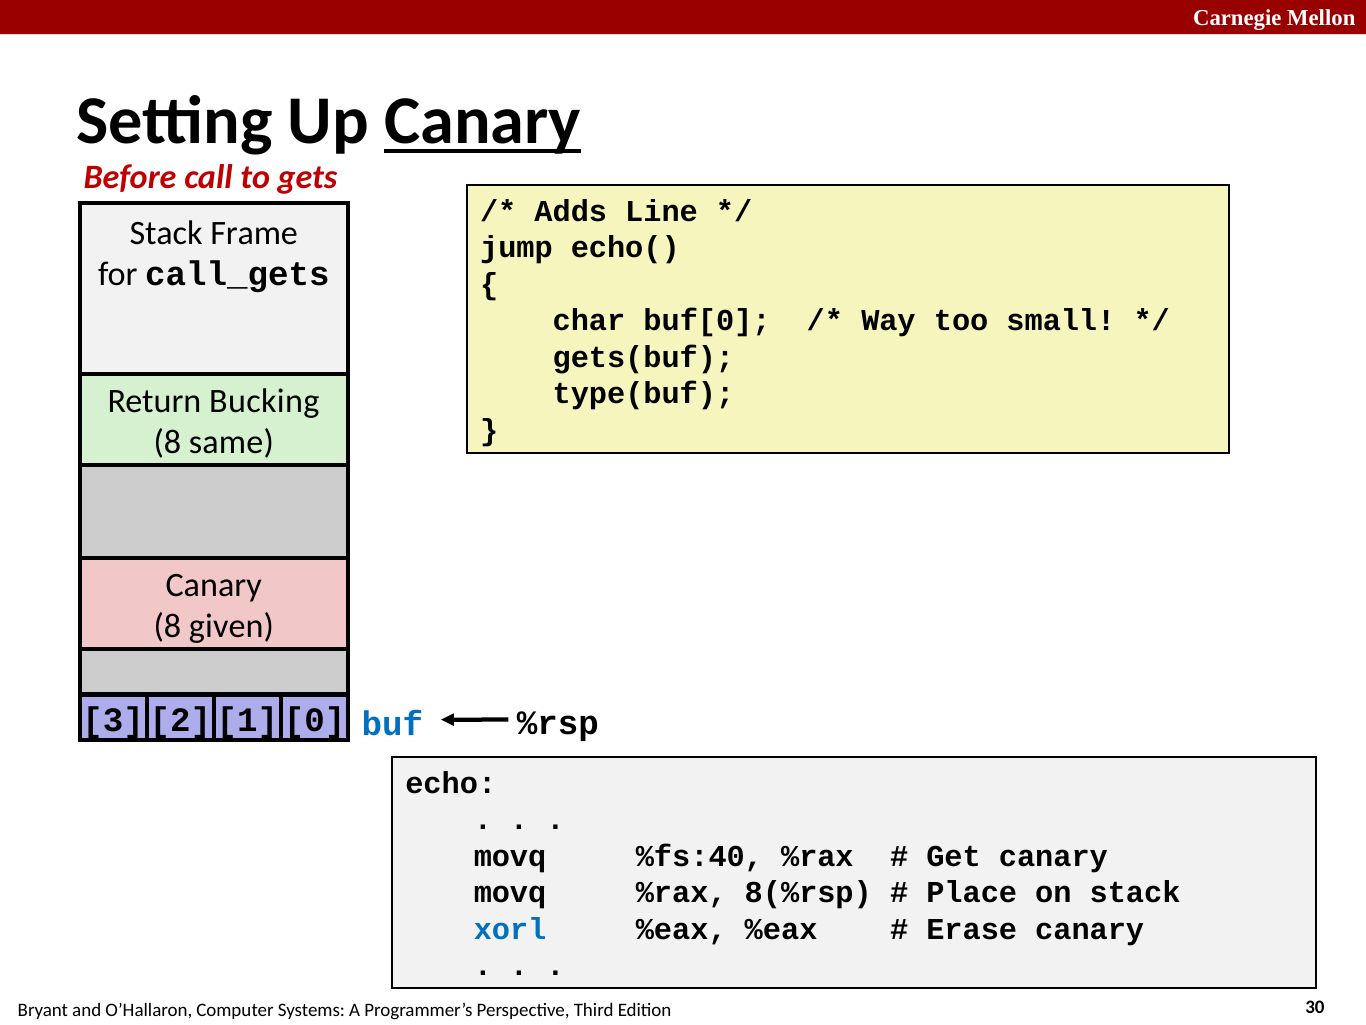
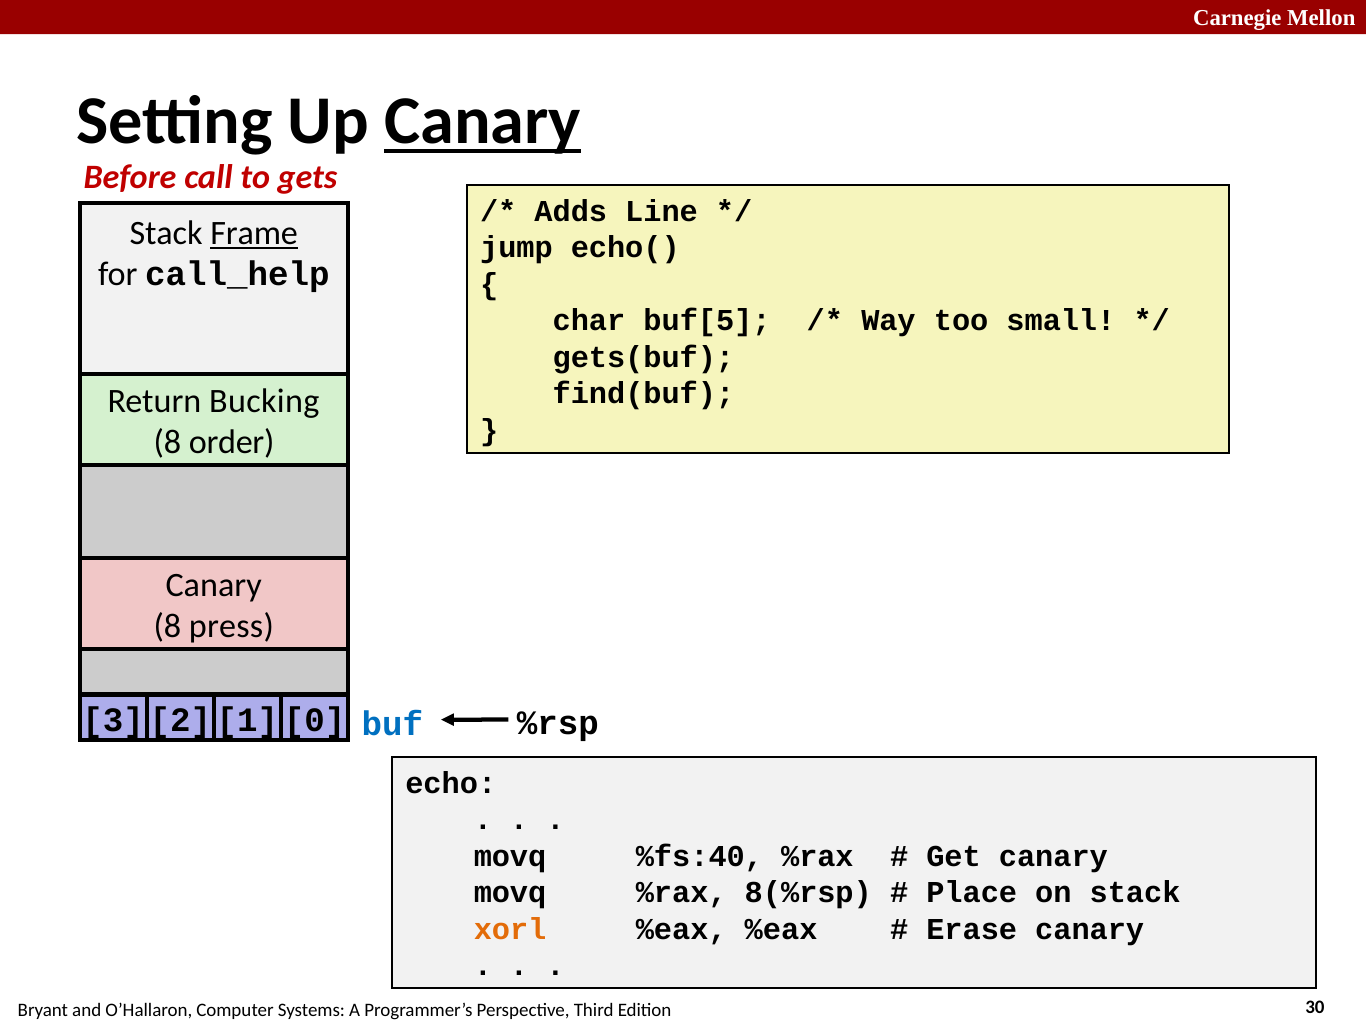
Frame underline: none -> present
call_gets: call_gets -> call_help
buf[0: buf[0 -> buf[5
type(buf: type(buf -> find(buf
same: same -> order
given: given -> press
xorl colour: blue -> orange
